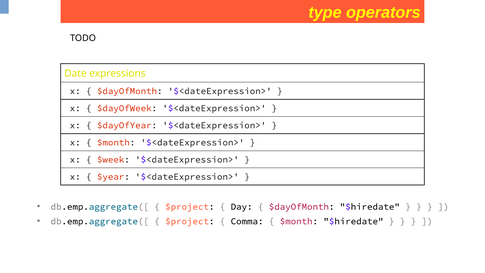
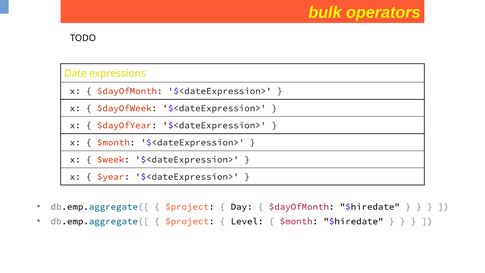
type: type -> bulk
Comma: Comma -> Level
